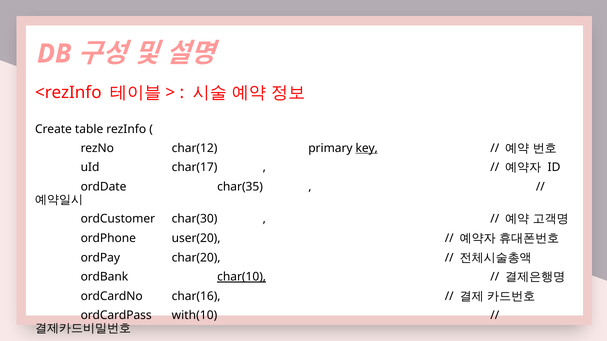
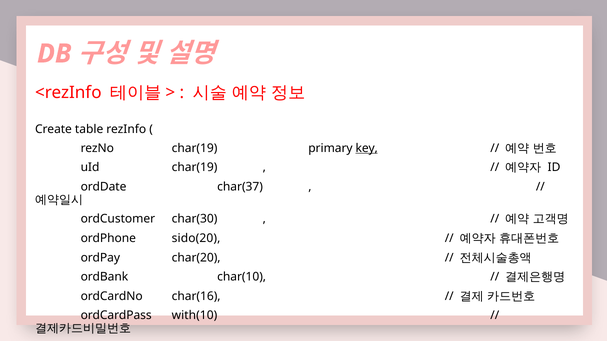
rezNo char(12: char(12 -> char(19
uId char(17: char(17 -> char(19
char(35: char(35 -> char(37
user(20: user(20 -> sido(20
char(10 underline: present -> none
